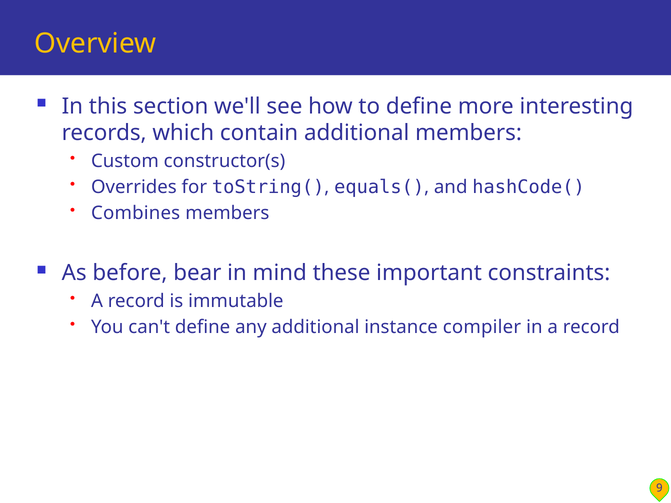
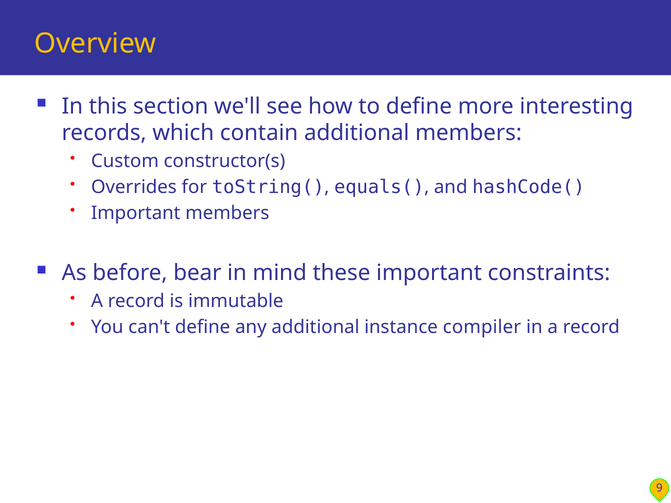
Combines at (136, 213): Combines -> Important
